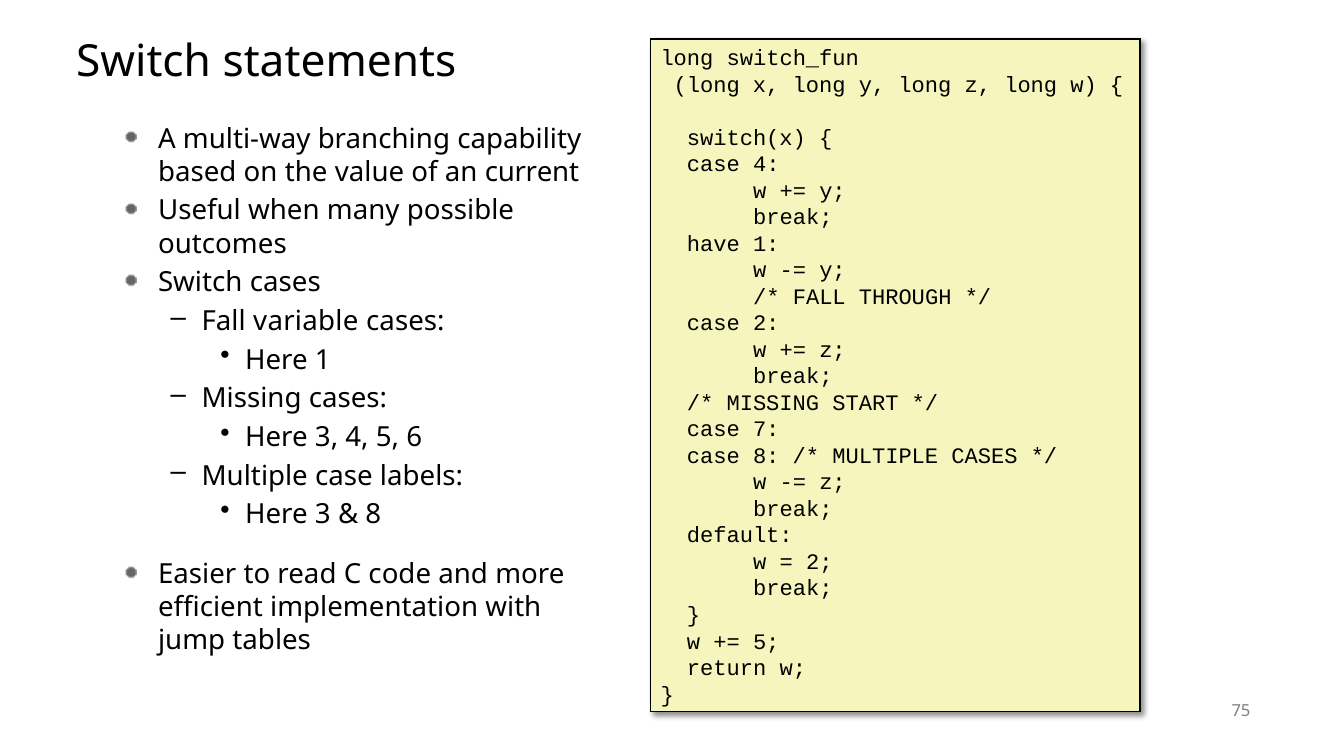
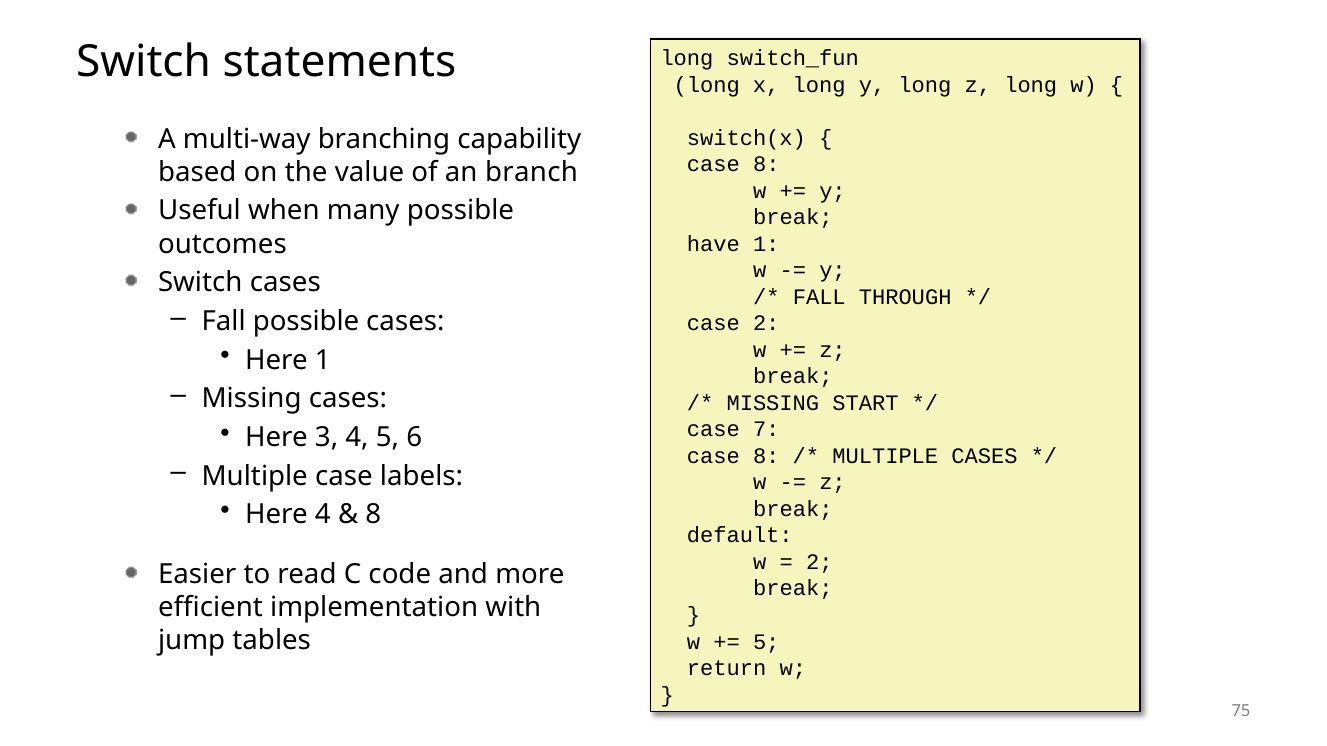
4 at (766, 165): 4 -> 8
current: current -> branch
Fall variable: variable -> possible
3 at (323, 515): 3 -> 4
